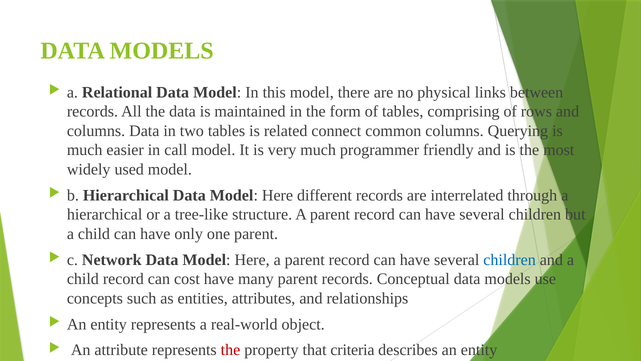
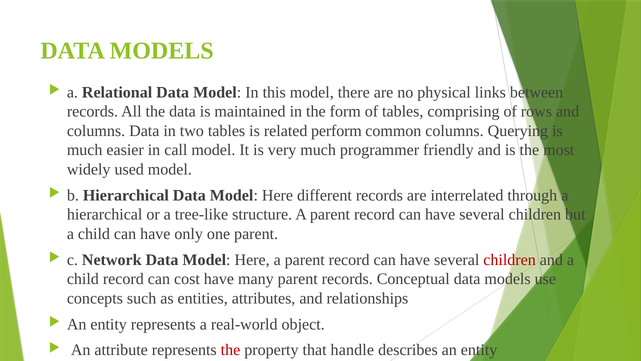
connect: connect -> perform
children at (510, 259) colour: blue -> red
criteria: criteria -> handle
